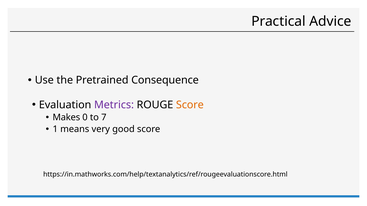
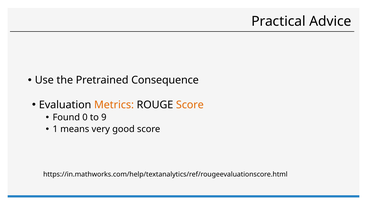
Metrics colour: purple -> orange
Makes: Makes -> Found
7: 7 -> 9
